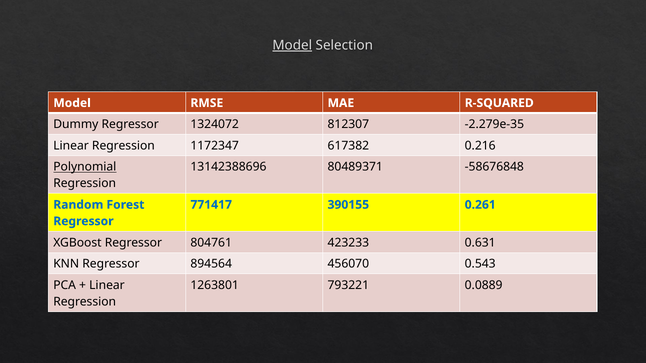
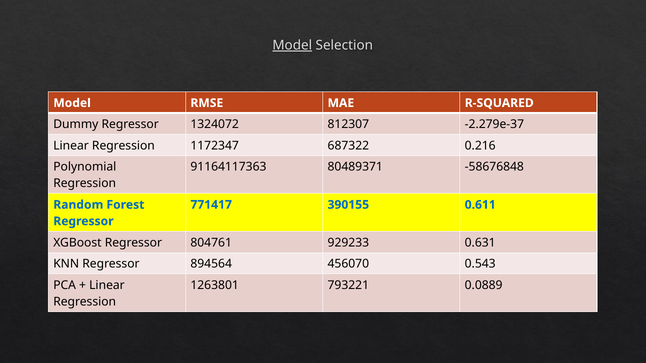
-2.279e-35: -2.279e-35 -> -2.279e-37
617382: 617382 -> 687322
Polynomial underline: present -> none
13142388696: 13142388696 -> 91164117363
0.261: 0.261 -> 0.611
423233: 423233 -> 929233
